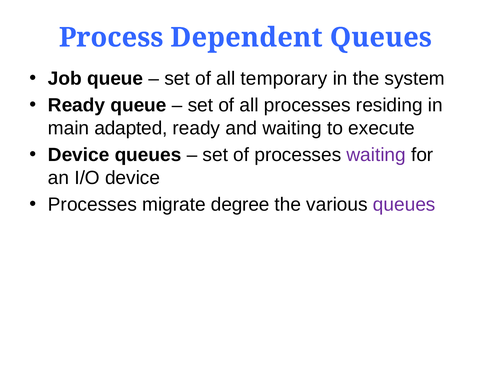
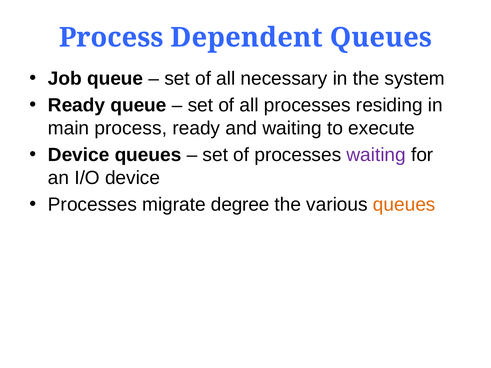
temporary: temporary -> necessary
main adapted: adapted -> process
queues at (404, 205) colour: purple -> orange
